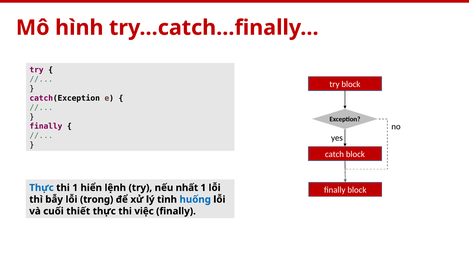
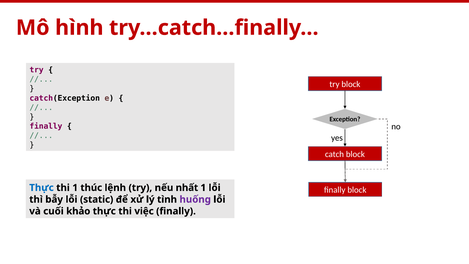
hiển: hiển -> thúc
trong: trong -> static
huống colour: blue -> purple
thiết: thiết -> khảo
